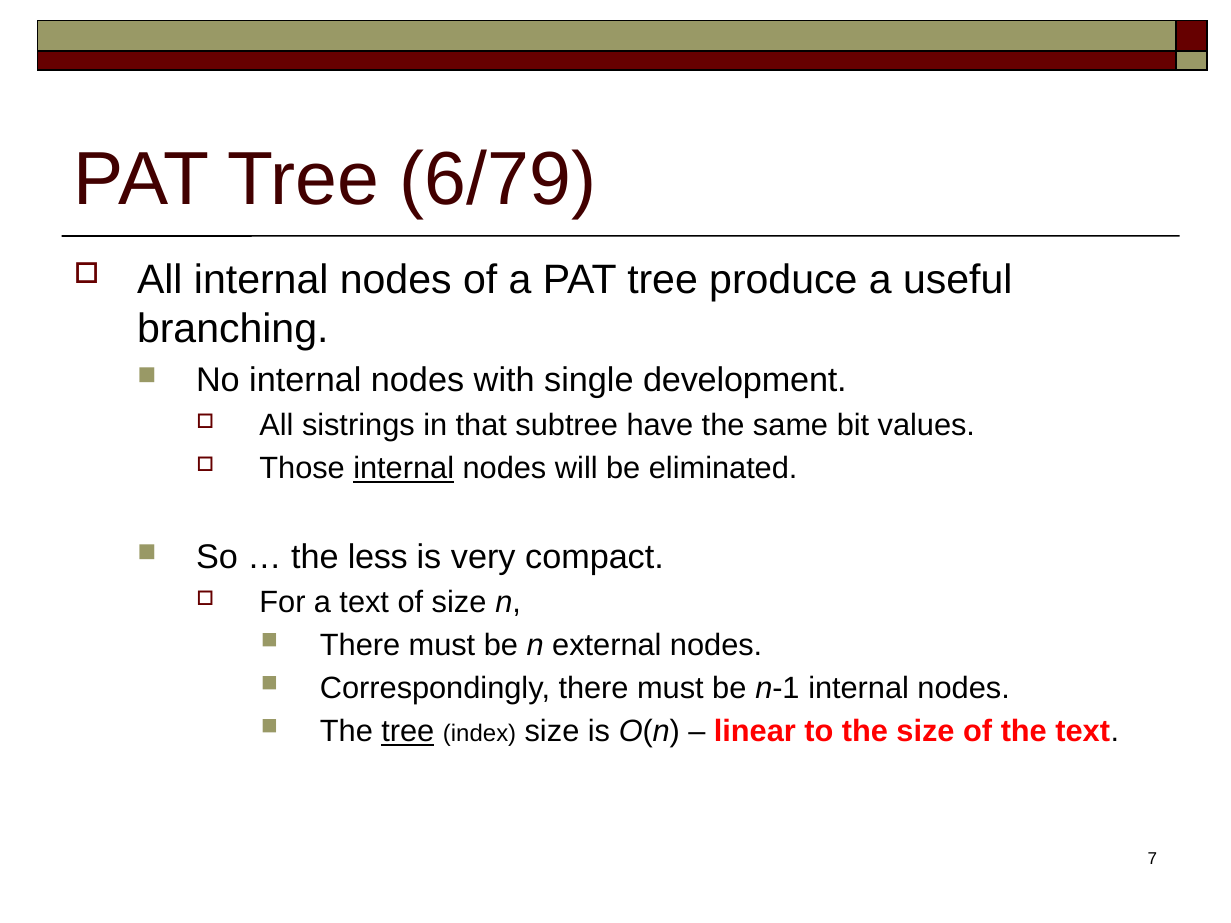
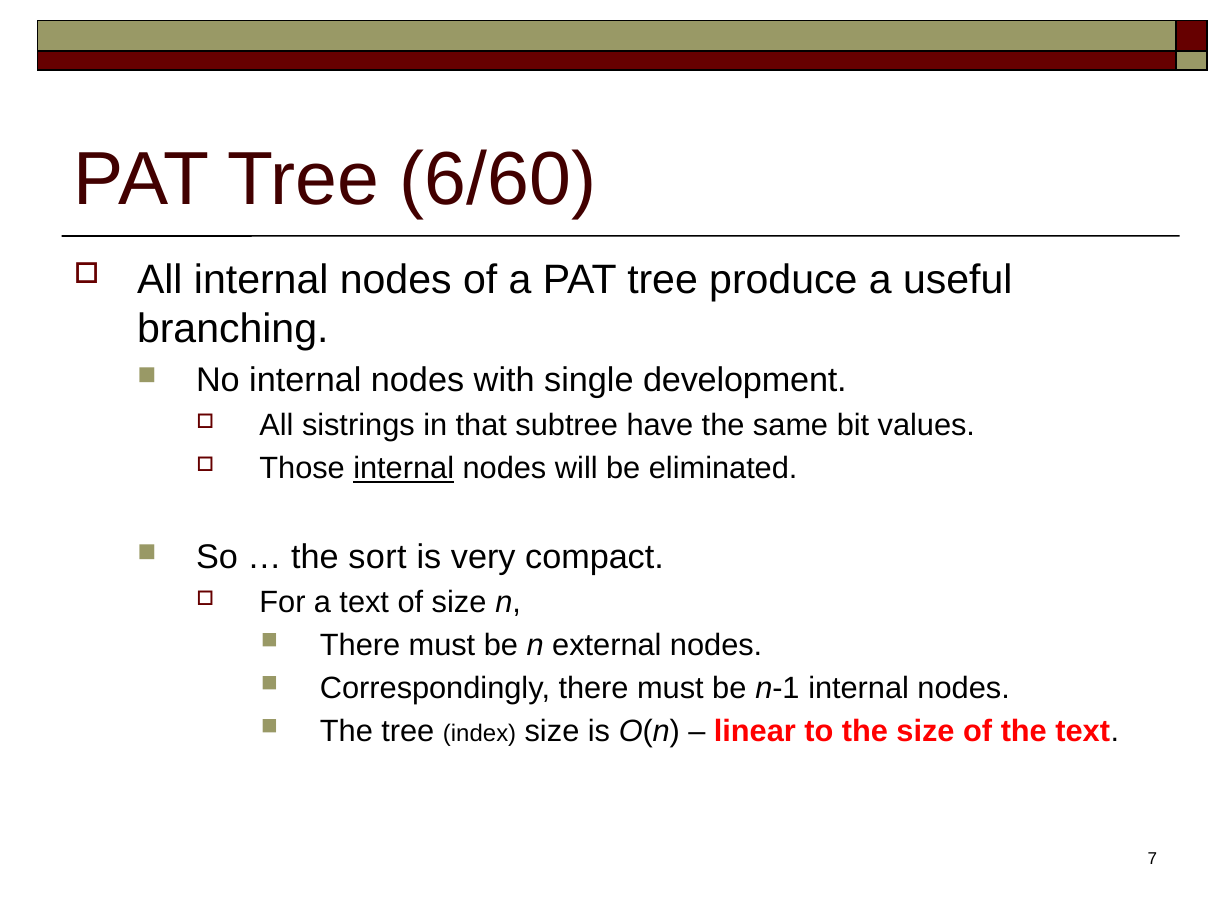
6/79: 6/79 -> 6/60
less: less -> sort
tree at (408, 732) underline: present -> none
